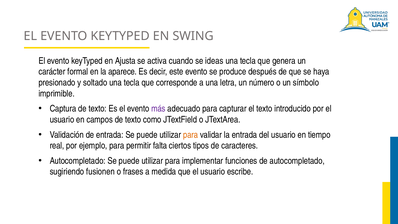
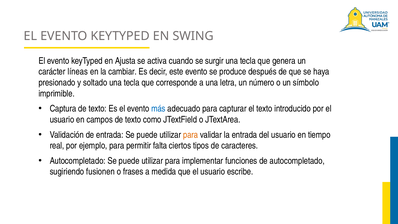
ideas: ideas -> surgir
formal: formal -> líneas
aparece: aparece -> cambiar
más colour: purple -> blue
